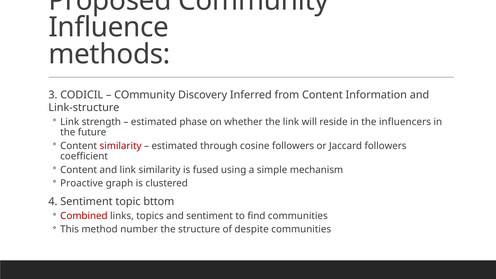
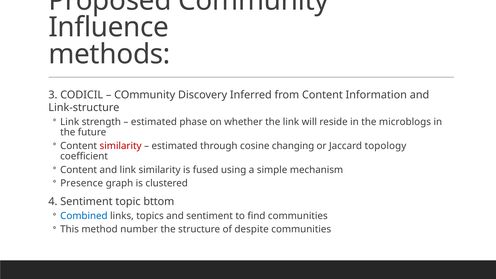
influencers: influencers -> microblogs
cosine followers: followers -> changing
Jaccard followers: followers -> topology
Proactive: Proactive -> Presence
Combined colour: red -> blue
